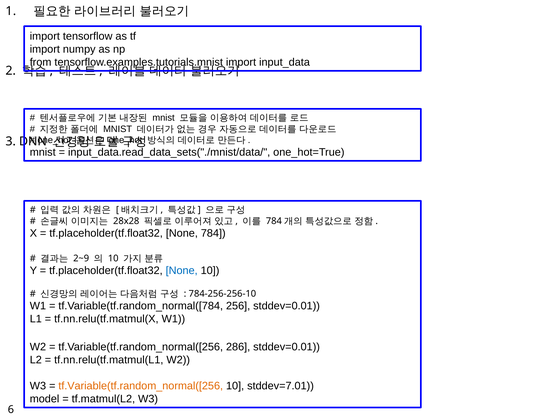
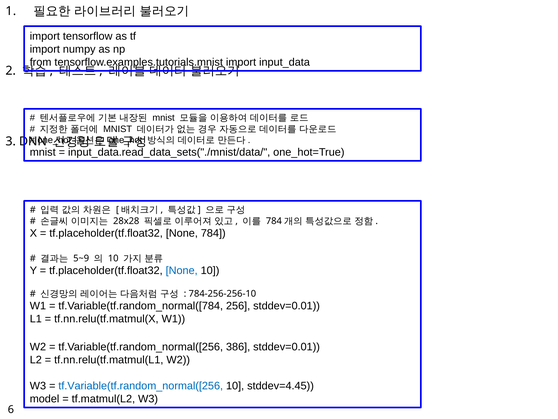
2~9: 2~9 -> 5~9
286: 286 -> 386
tf.Variable(tf.random_normal([256 at (141, 386) colour: orange -> blue
stddev=7.01: stddev=7.01 -> stddev=4.45
